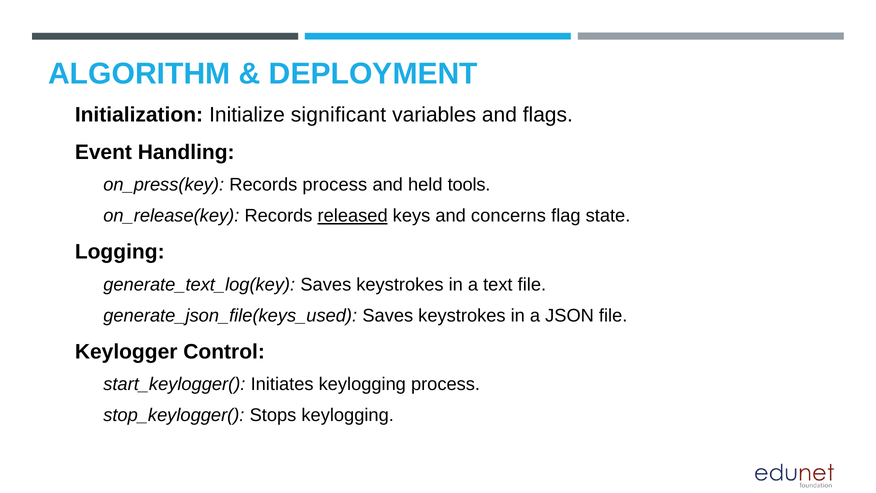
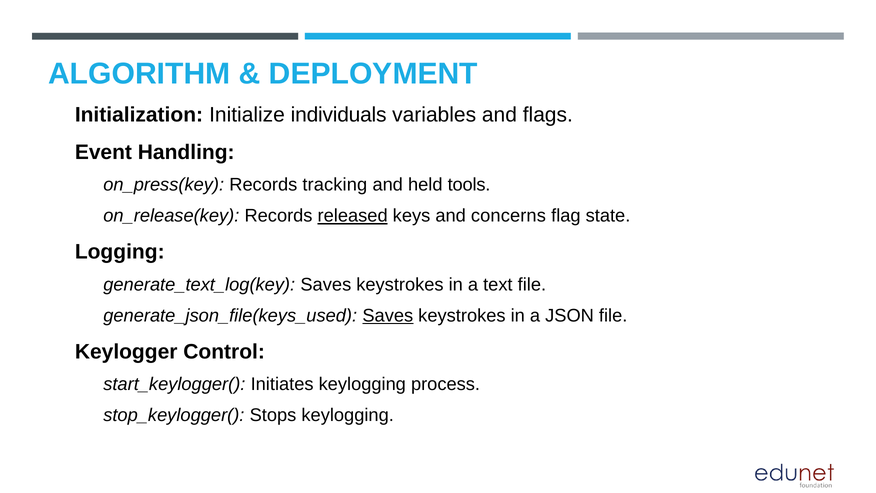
significant: significant -> individuals
Records process: process -> tracking
Saves at (388, 315) underline: none -> present
